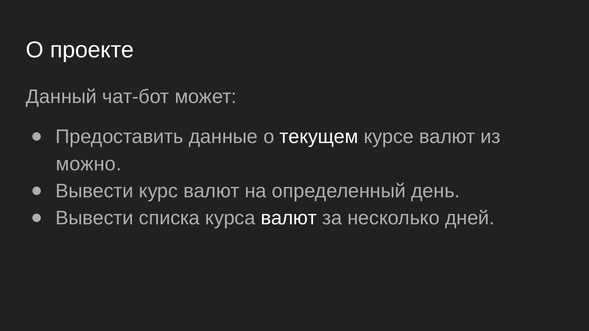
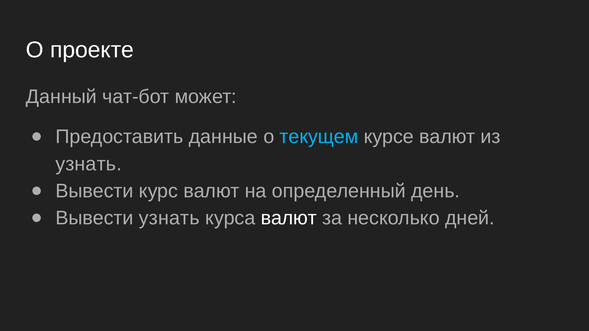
текущем colour: white -> light blue
можно at (89, 164): можно -> узнать
Вывести списка: списка -> узнать
